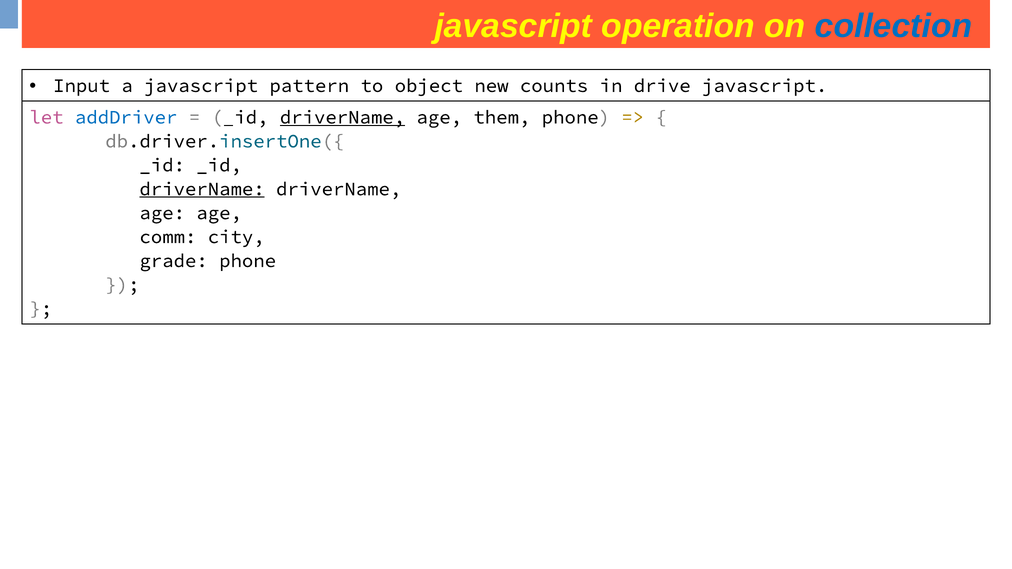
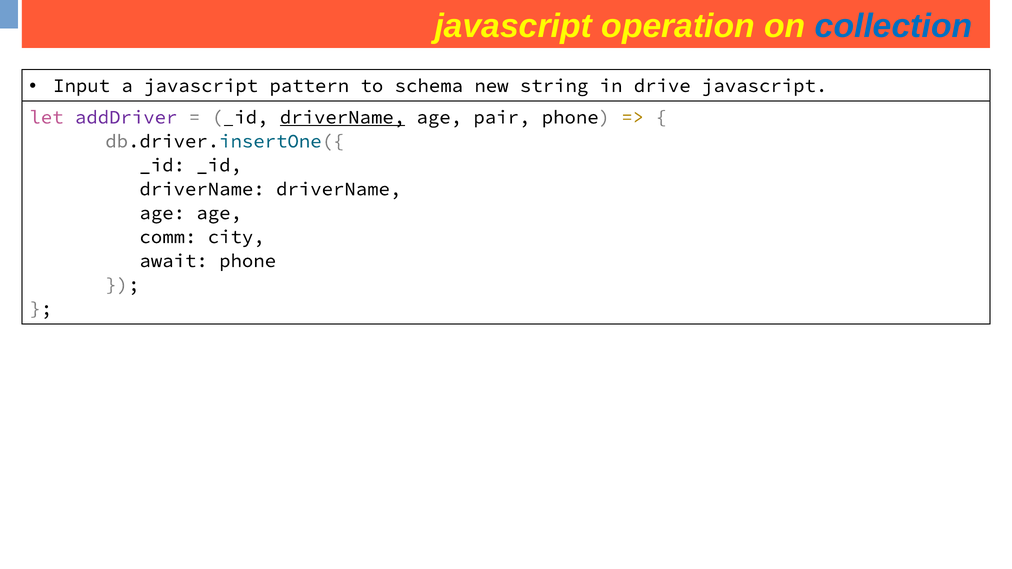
object: object -> schema
counts: counts -> string
addDriver colour: blue -> purple
them: them -> pair
driverName at (202, 189) underline: present -> none
grade: grade -> await
